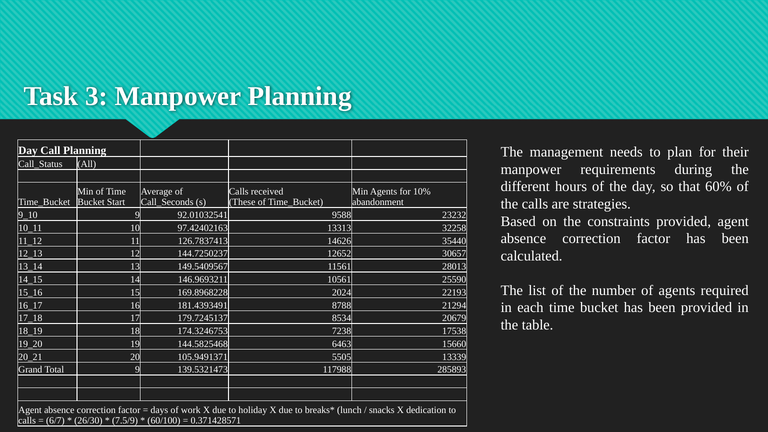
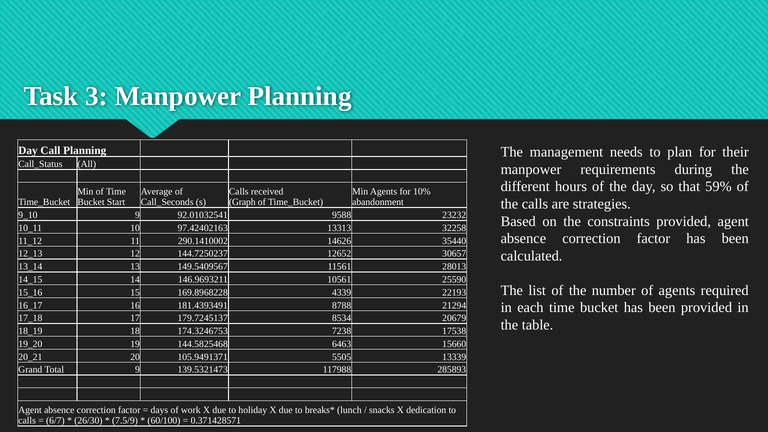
60%: 60% -> 59%
These: These -> Graph
126.7837413: 126.7837413 -> 290.1410002
2024: 2024 -> 4339
